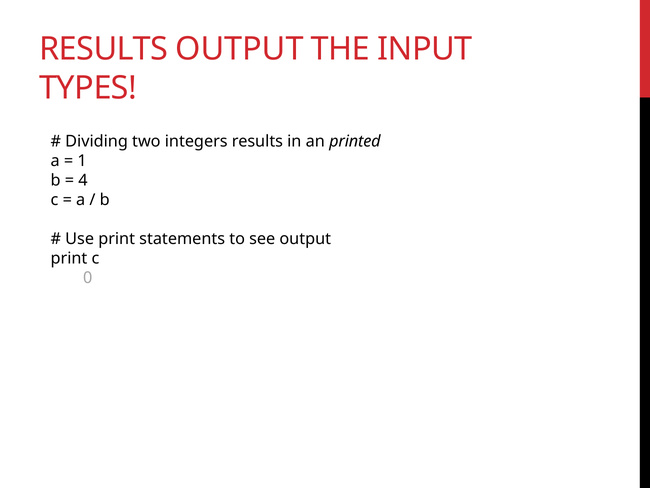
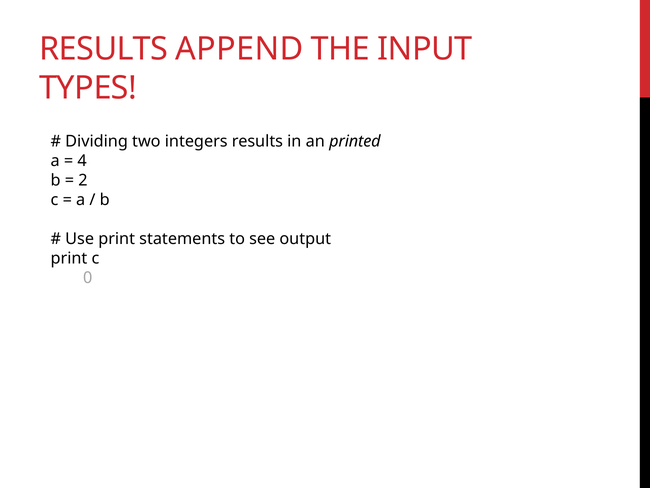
RESULTS OUTPUT: OUTPUT -> APPEND
1: 1 -> 4
4: 4 -> 2
